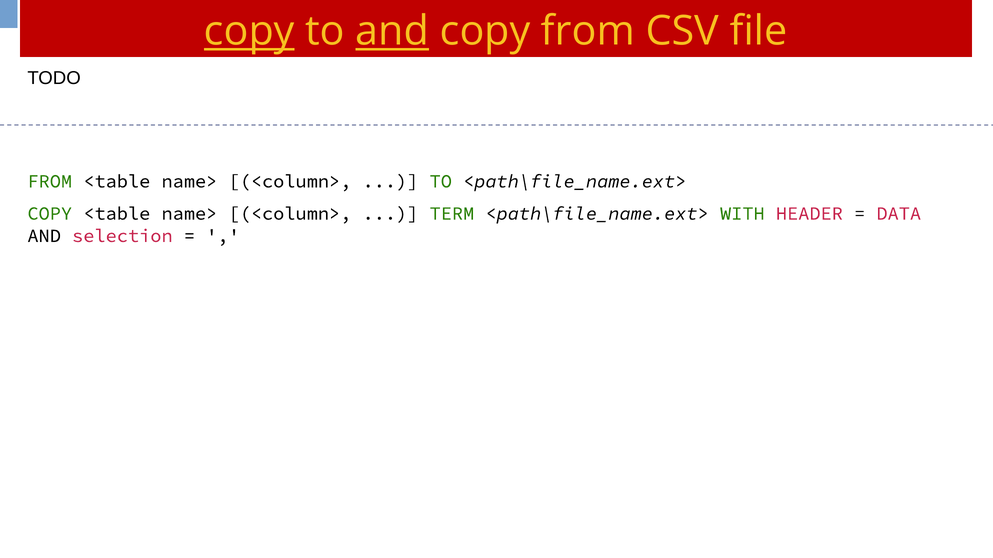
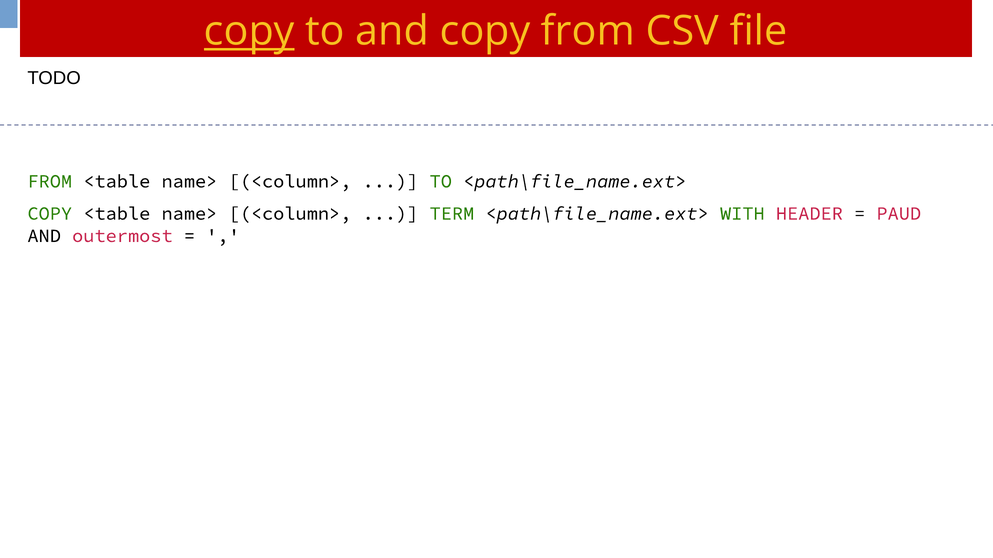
and at (392, 31) underline: present -> none
DATA: DATA -> PAUD
selection: selection -> outermost
